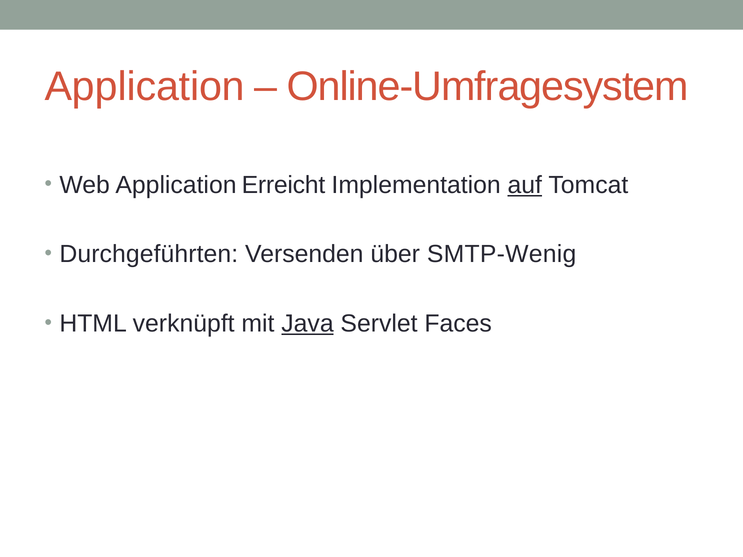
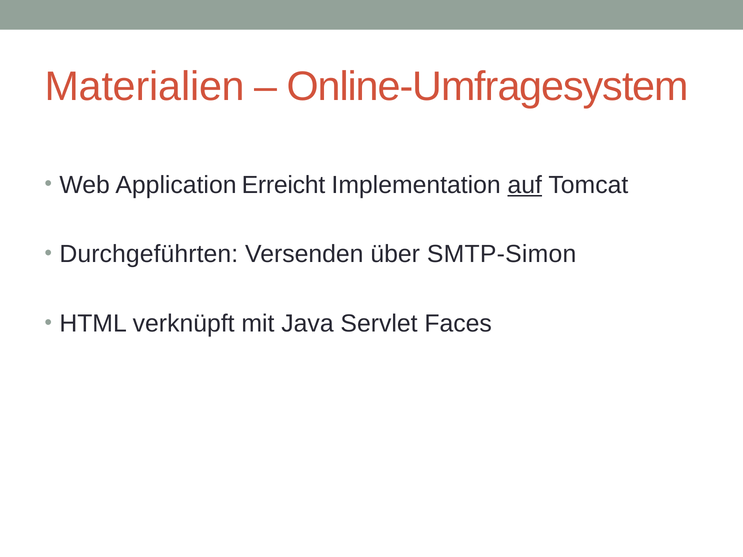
Application at (145, 86): Application -> Materialien
SMTP-Wenig: SMTP-Wenig -> SMTP-Simon
Java underline: present -> none
